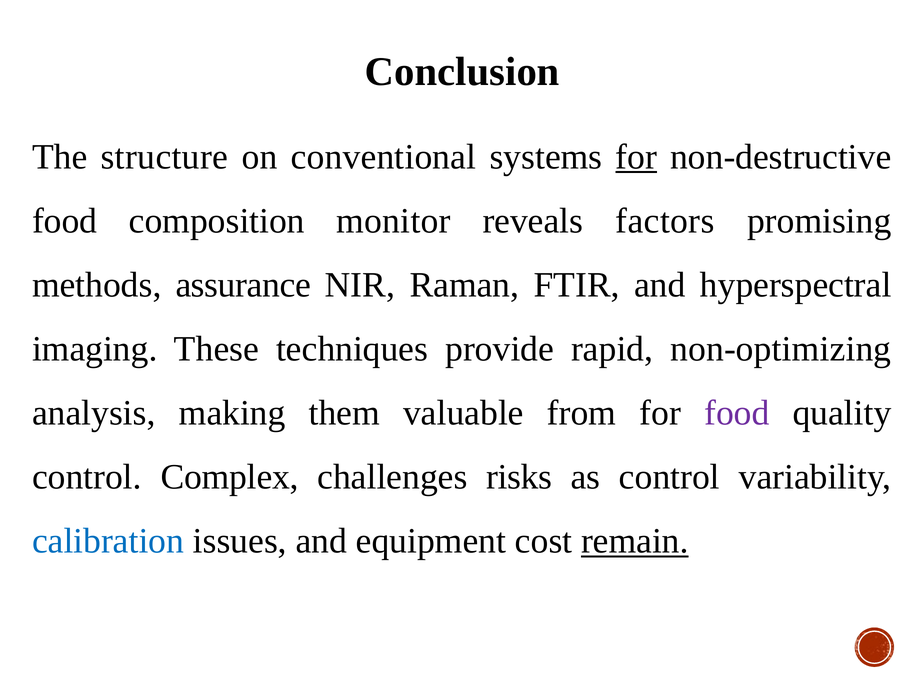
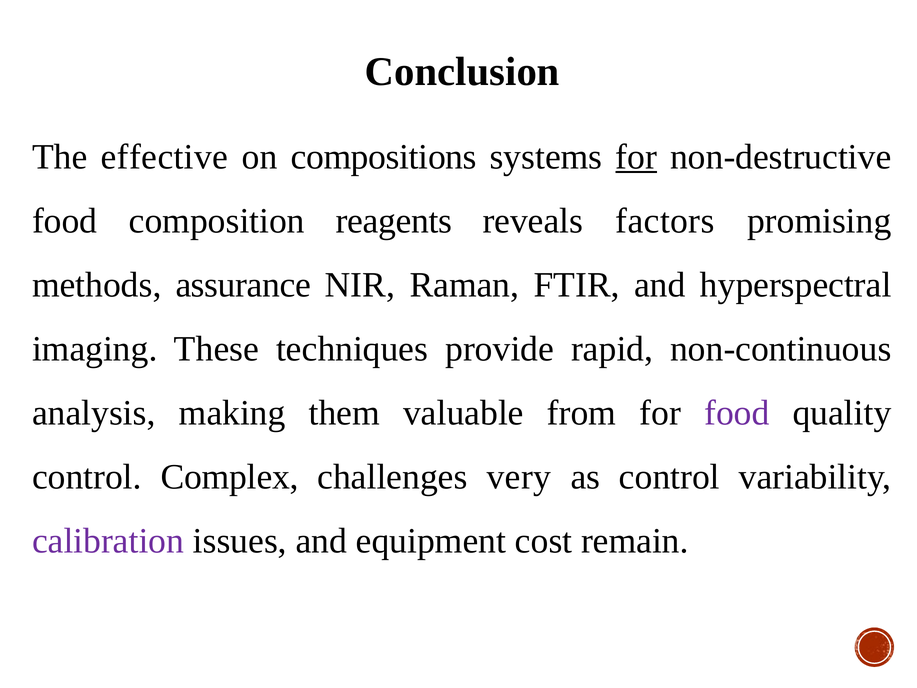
structure: structure -> effective
conventional: conventional -> compositions
monitor: monitor -> reagents
non-optimizing: non-optimizing -> non-continuous
risks: risks -> very
calibration colour: blue -> purple
remain underline: present -> none
